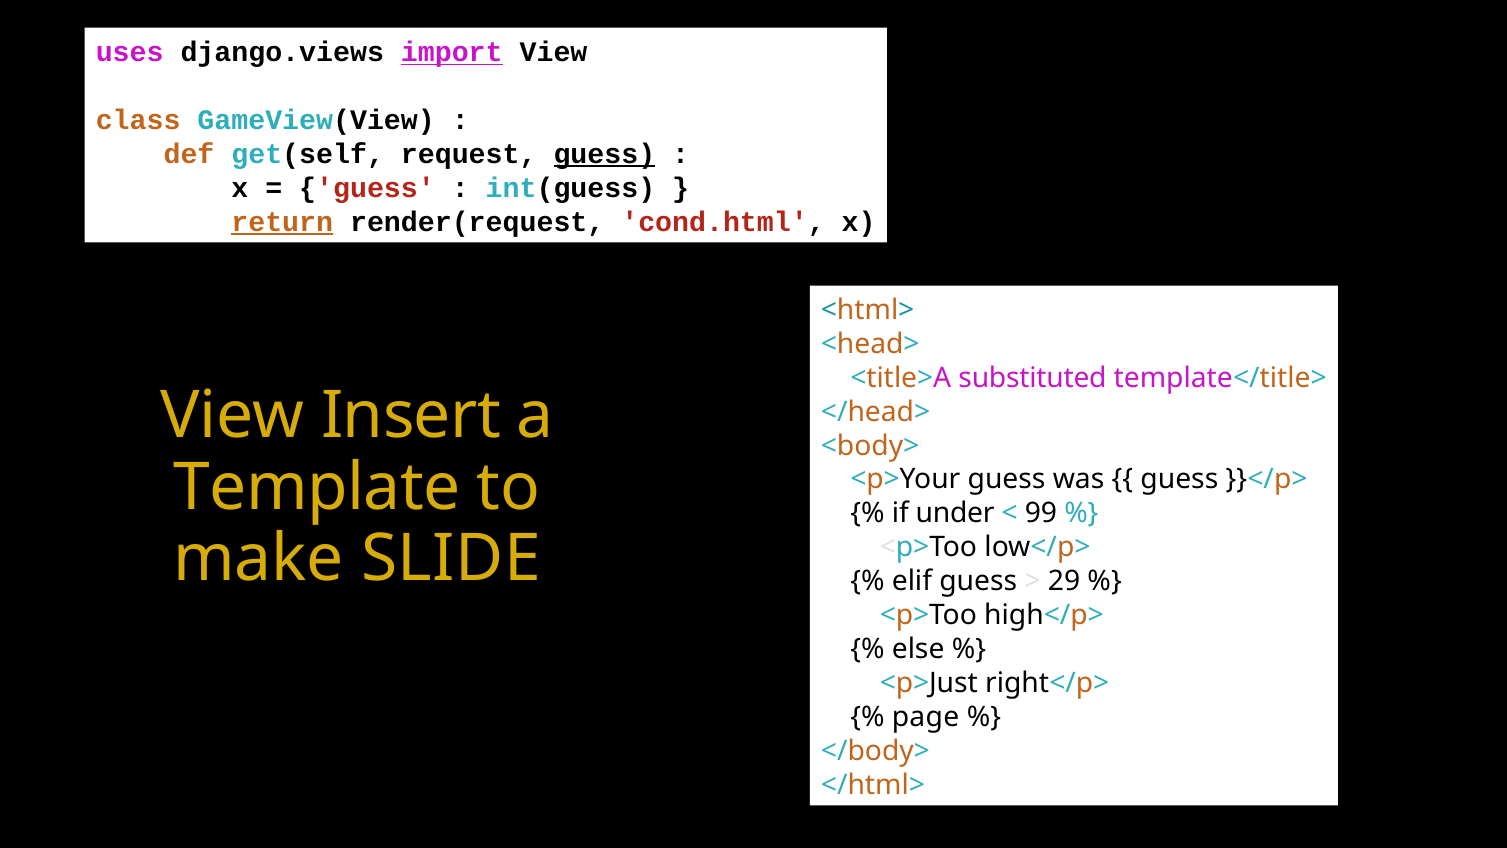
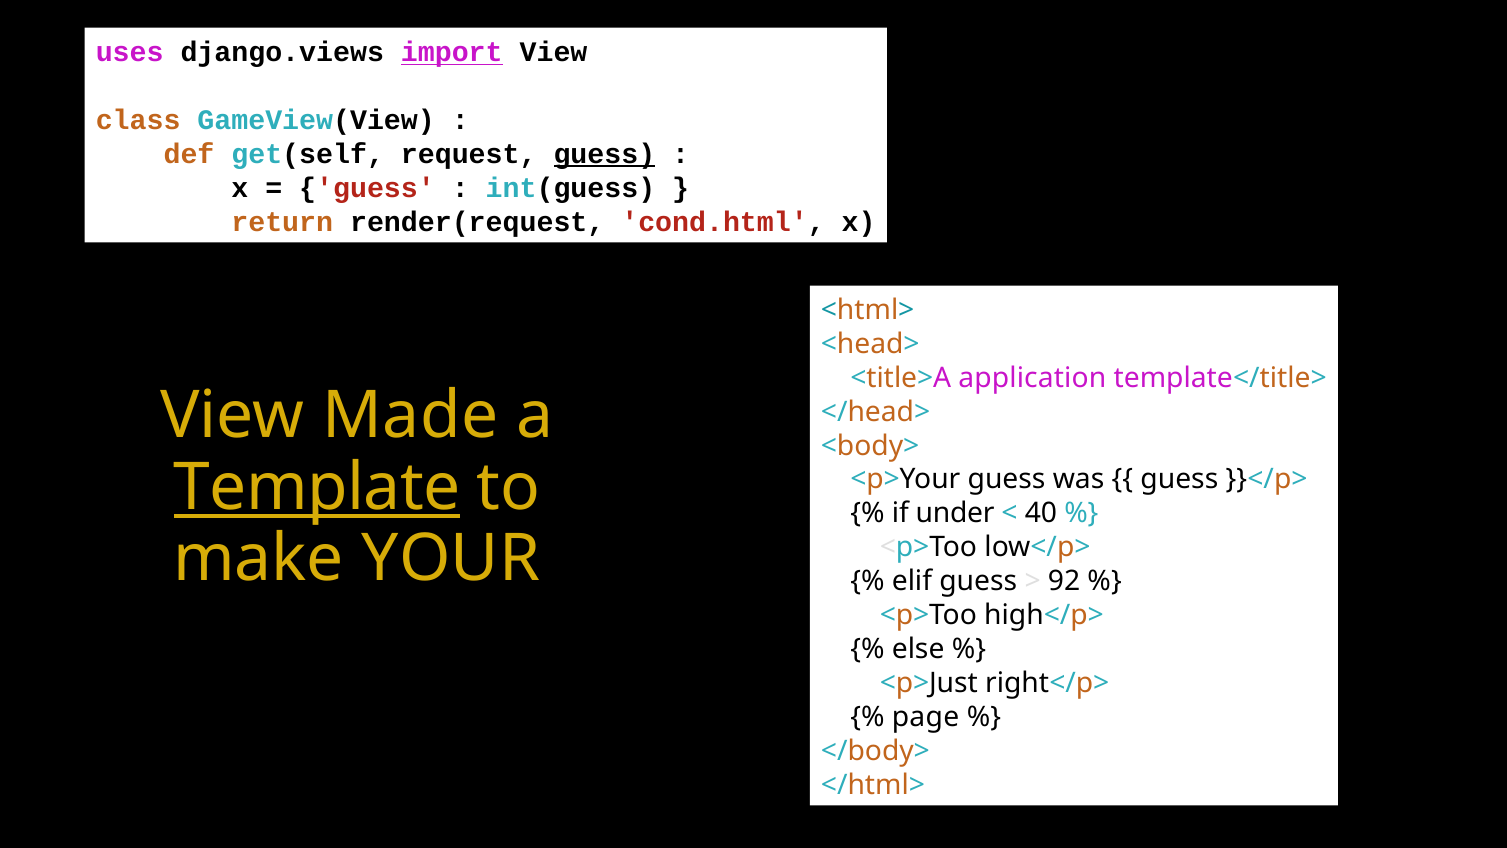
return underline: present -> none
substituted: substituted -> application
Insert: Insert -> Made
Template underline: none -> present
99: 99 -> 40
SLIDE: SLIDE -> YOUR
29: 29 -> 92
